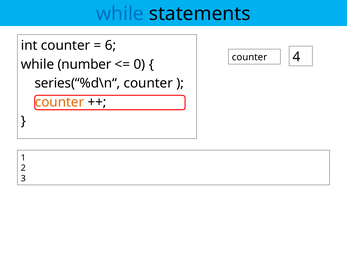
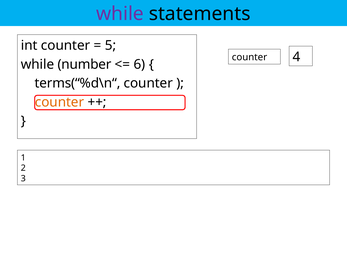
while at (120, 14) colour: blue -> purple
6: 6 -> 5
0: 0 -> 6
series(“%d\n“: series(“%d\n“ -> terms(“%d\n“
